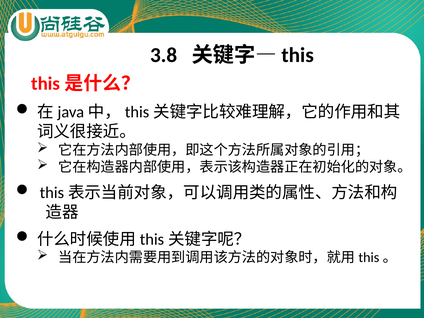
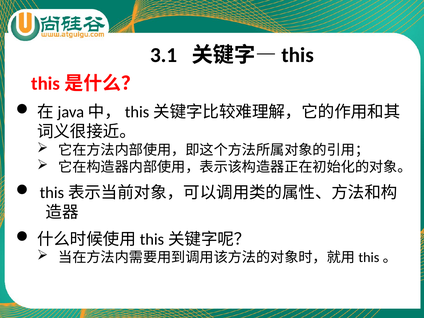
3.8: 3.8 -> 3.1
